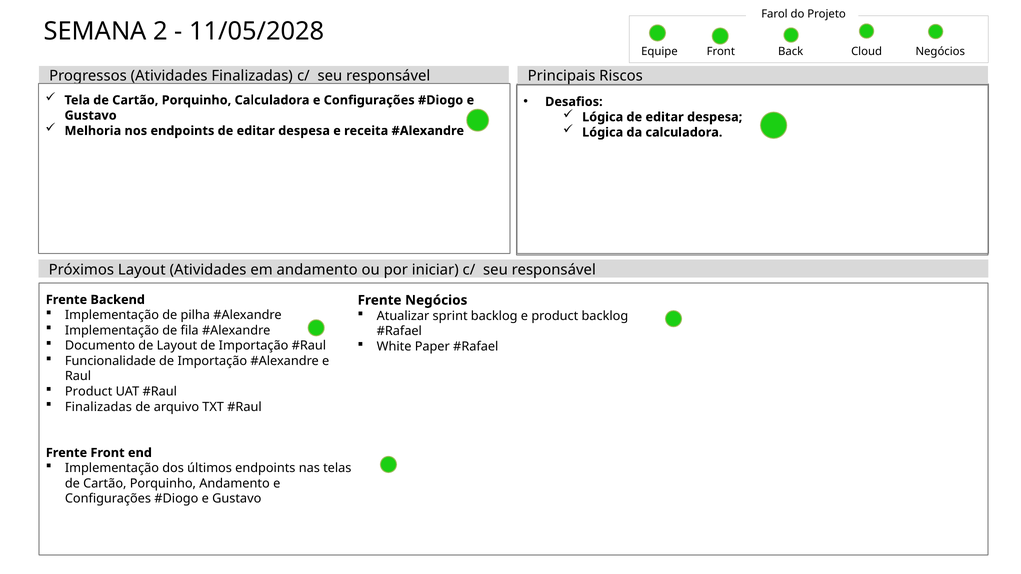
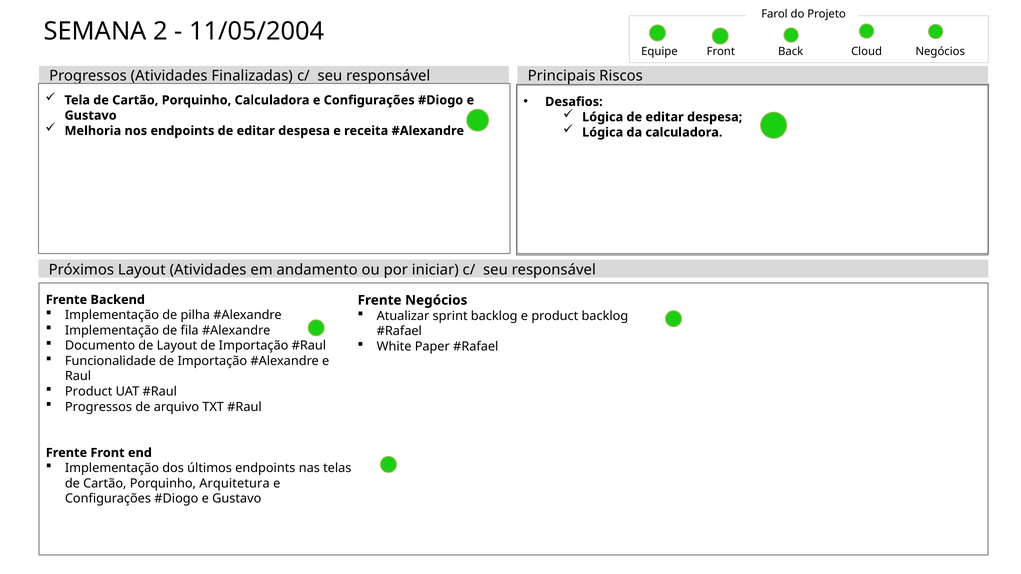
11/05/2028: 11/05/2028 -> 11/05/2004
Finalizadas at (98, 407): Finalizadas -> Progressos
Porquinho Andamento: Andamento -> Arquitetura
